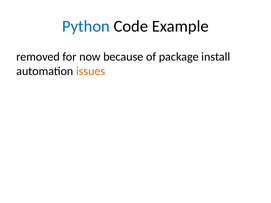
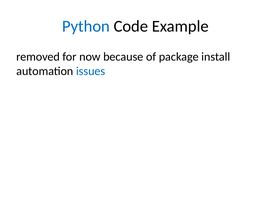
issues colour: orange -> blue
